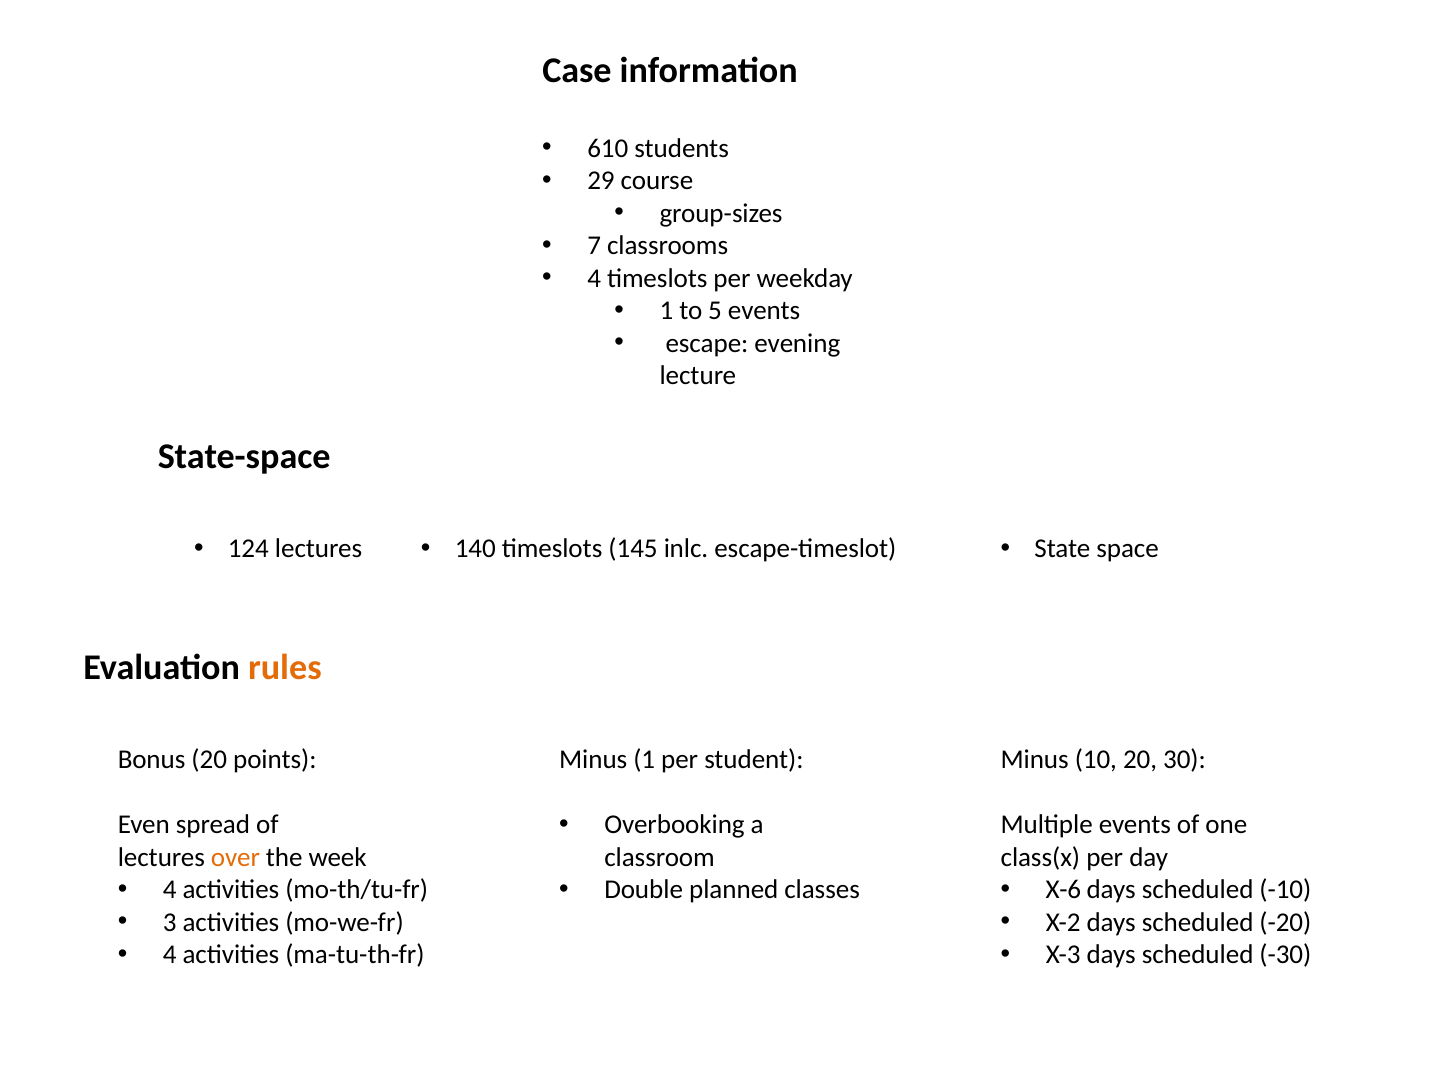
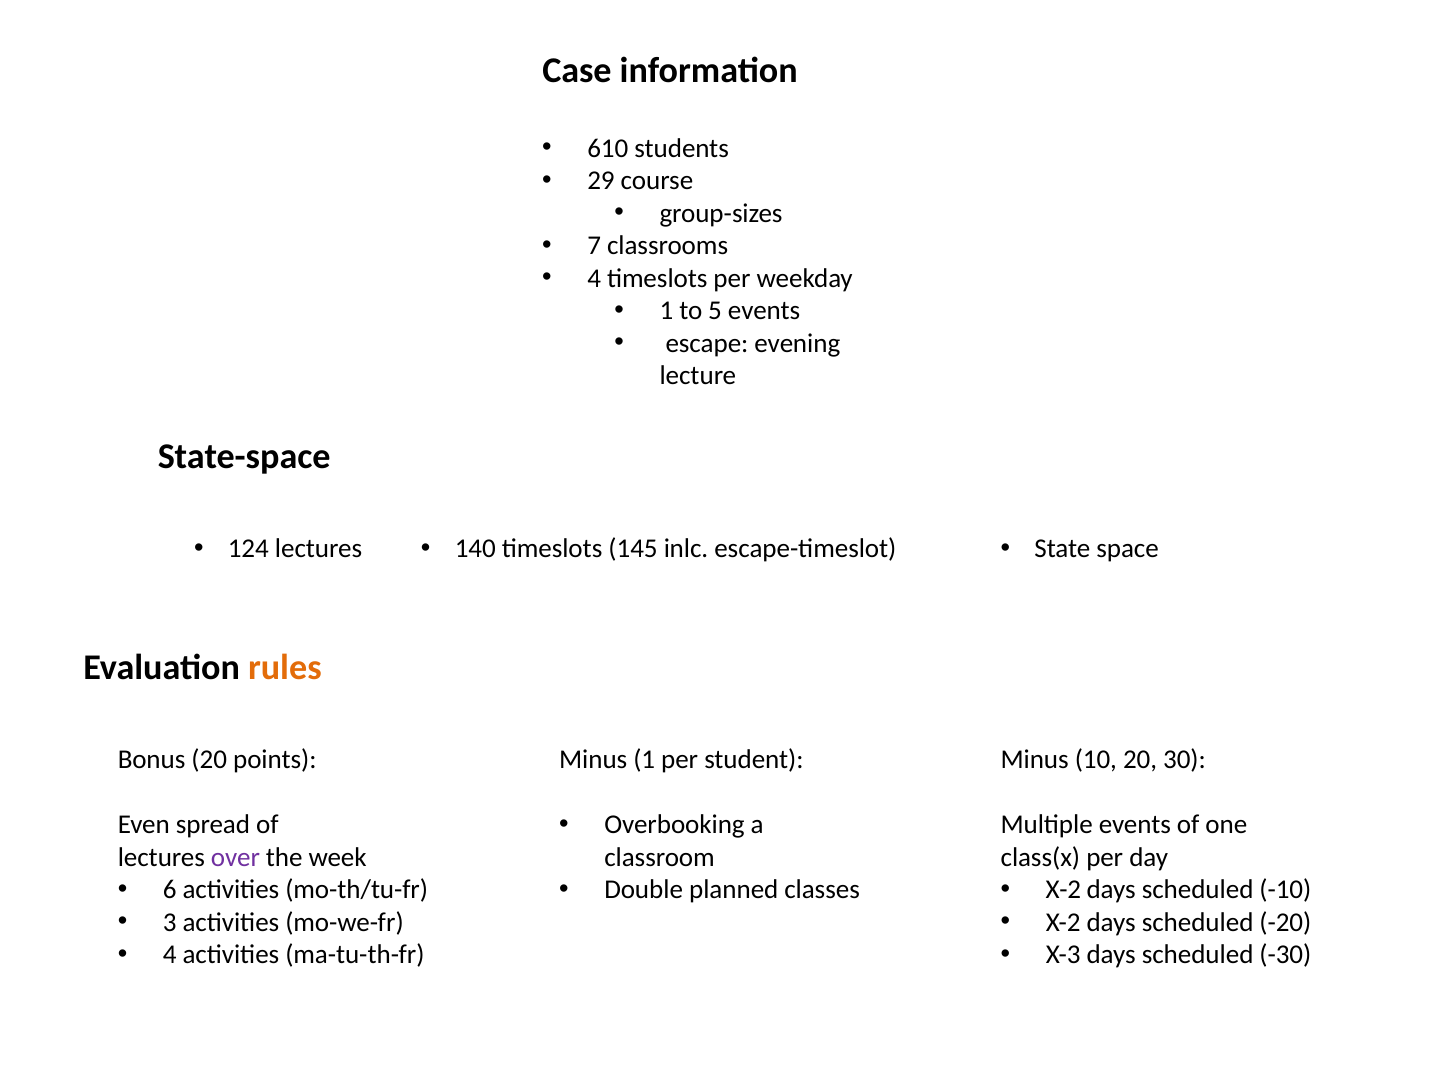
over colour: orange -> purple
4 at (170, 890): 4 -> 6
X-6 at (1063, 890): X-6 -> X-2
